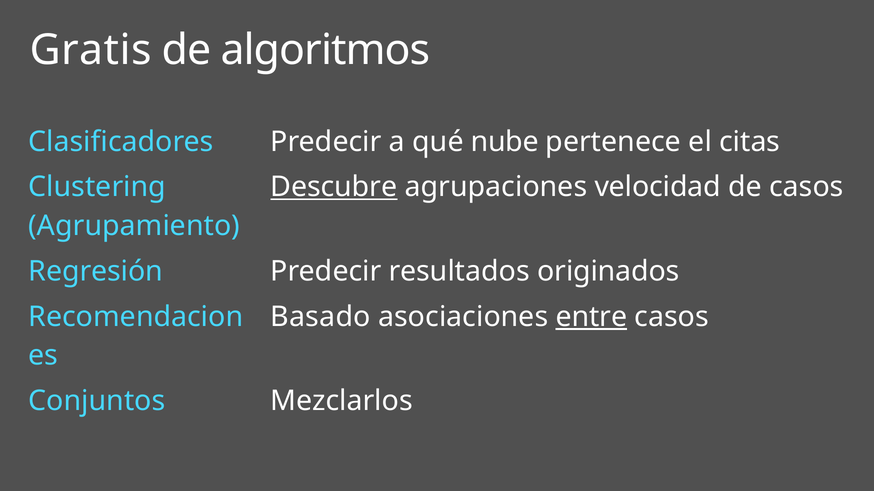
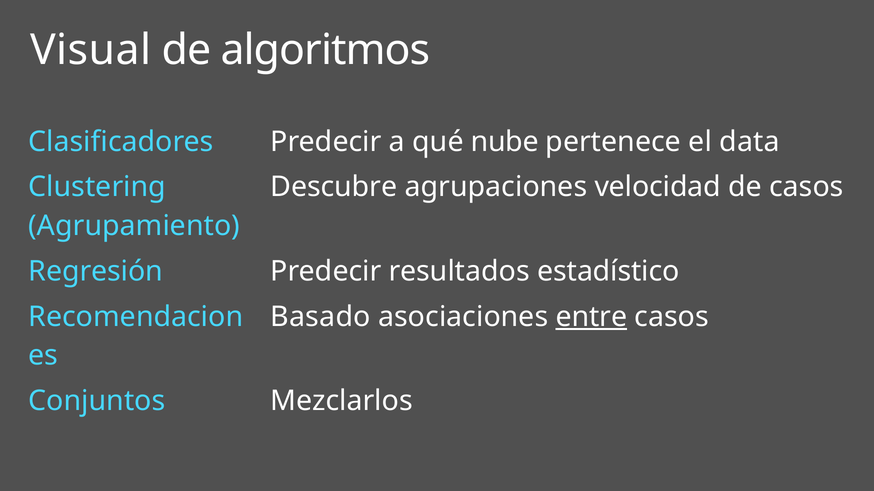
Gratis: Gratis -> Visual
citas: citas -> data
Descubre underline: present -> none
originados: originados -> estadístico
